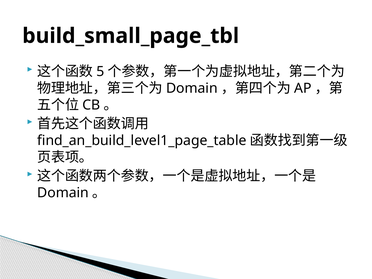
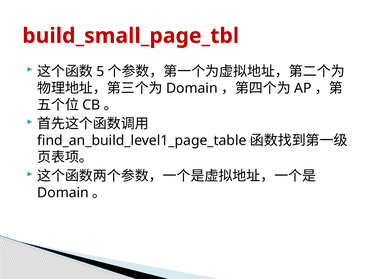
build_small_page_tbl colour: black -> red
